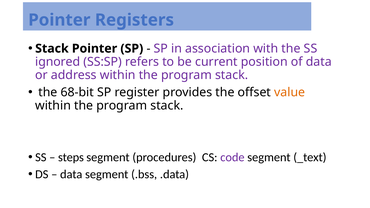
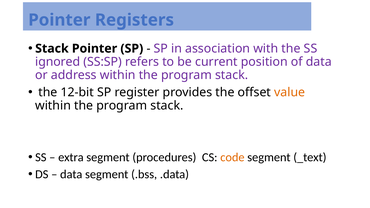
68-bit: 68-bit -> 12-bit
steps: steps -> extra
code colour: purple -> orange
